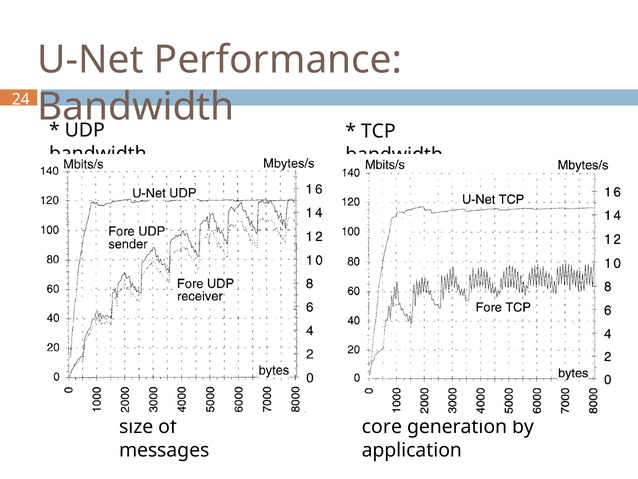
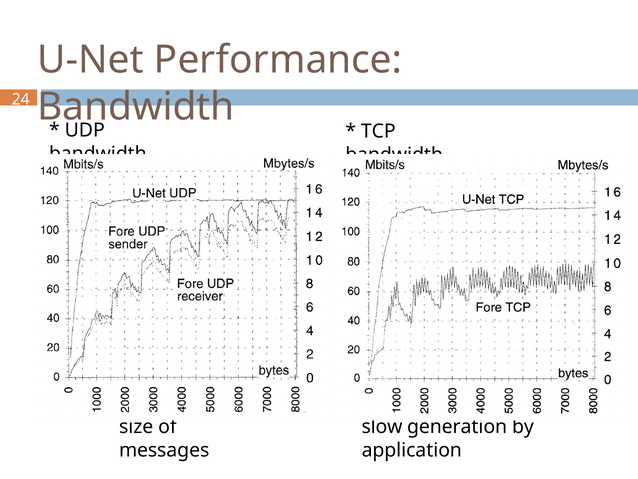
core: core -> slow
